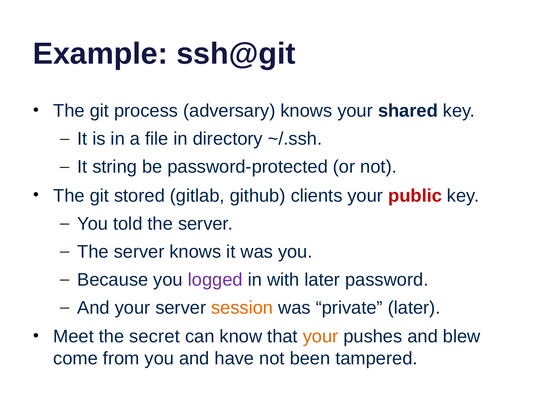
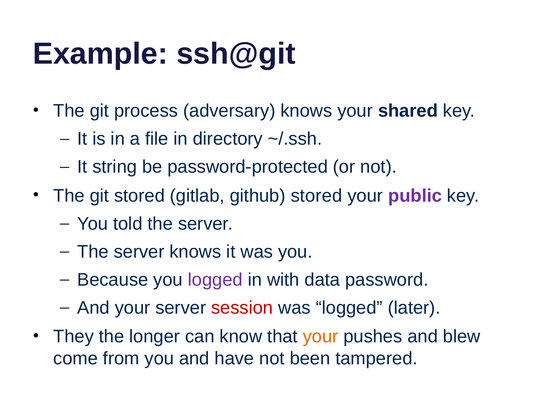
github clients: clients -> stored
public colour: red -> purple
with later: later -> data
session colour: orange -> red
was private: private -> logged
Meet: Meet -> They
secret: secret -> longer
